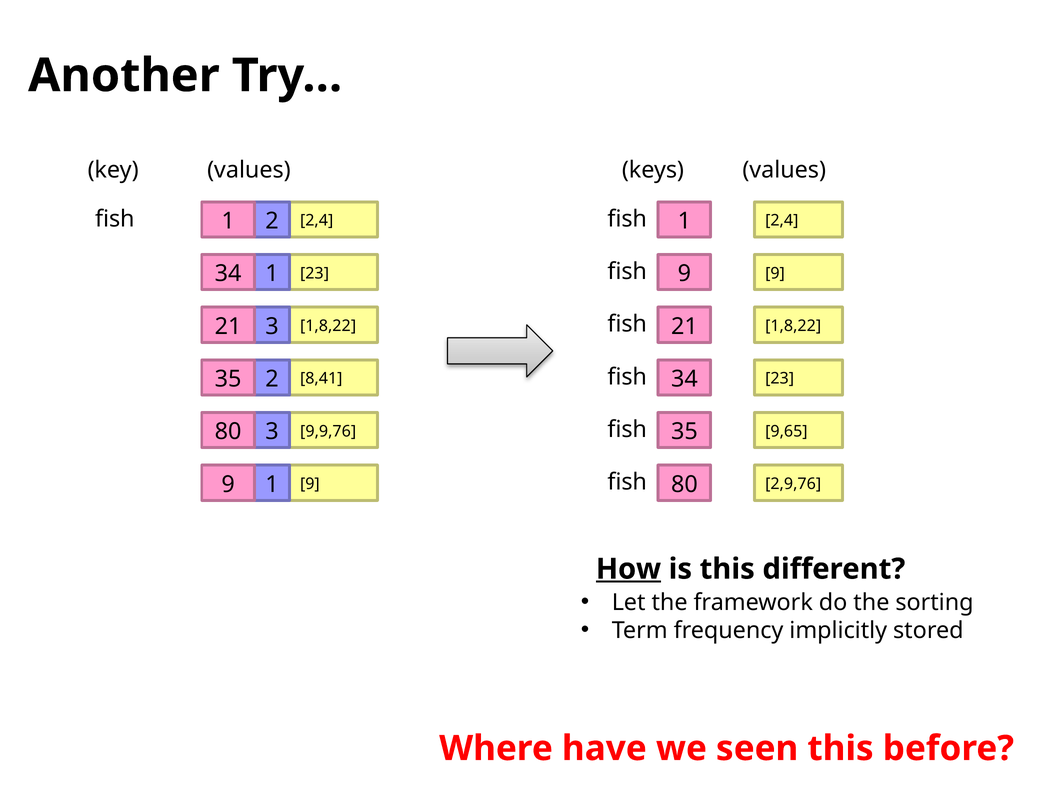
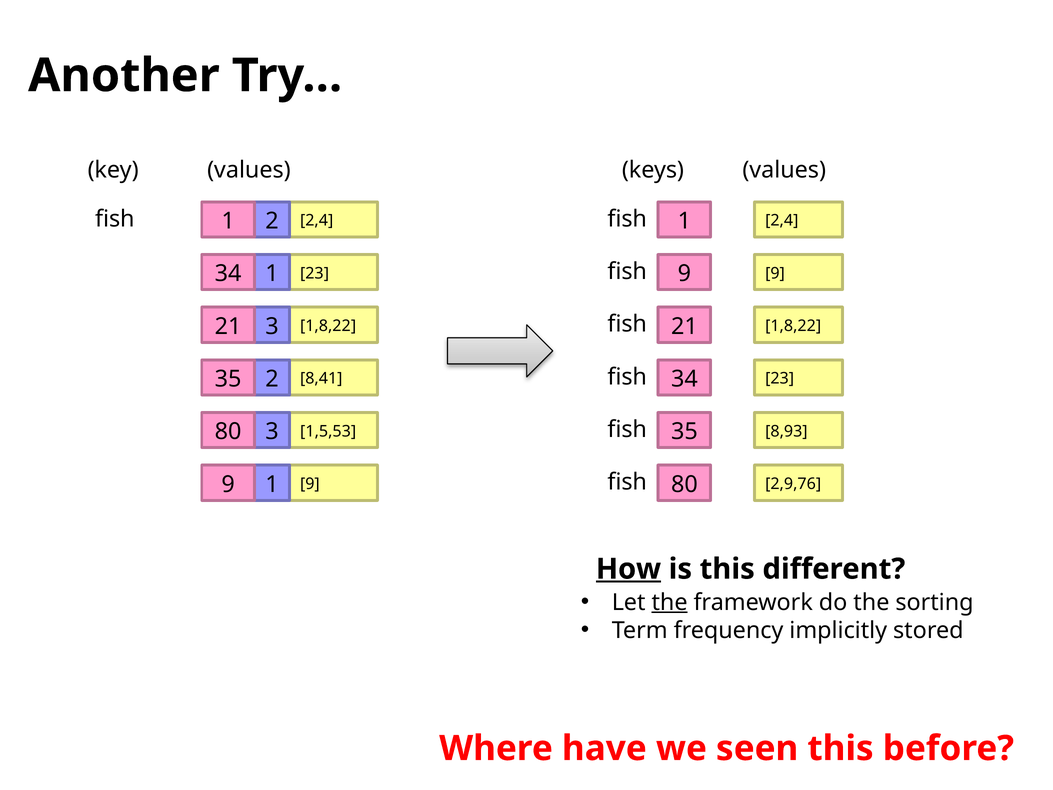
9,9,76: 9,9,76 -> 1,5,53
9,65: 9,65 -> 8,93
the at (670, 602) underline: none -> present
